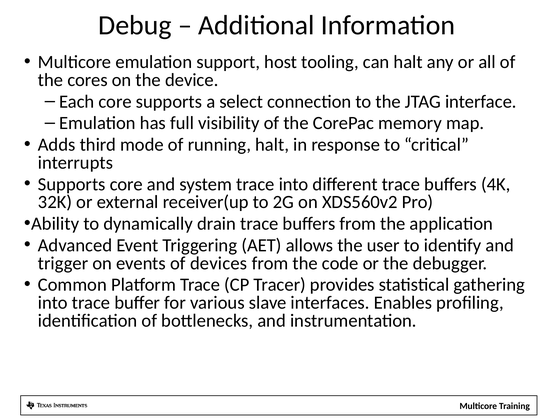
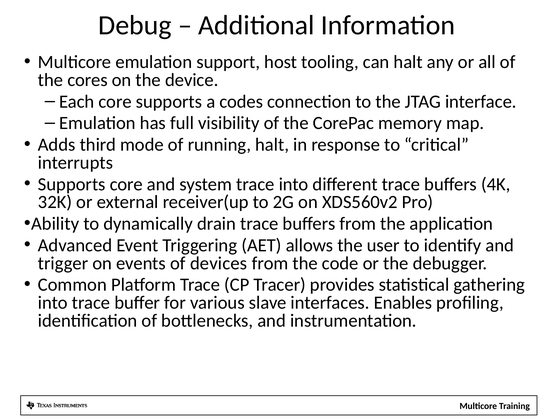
select: select -> codes
